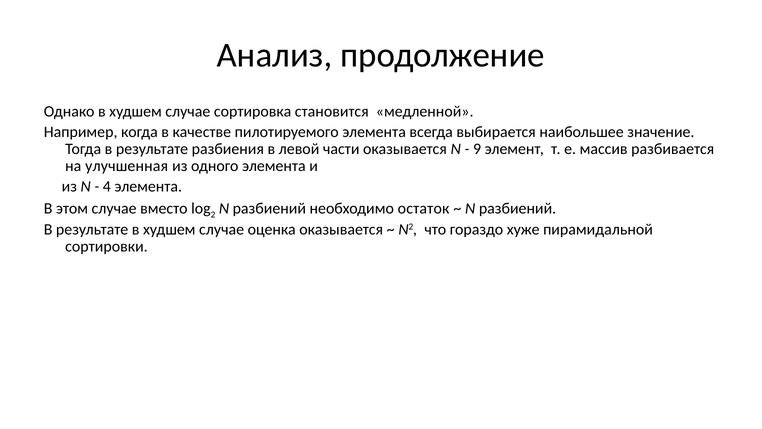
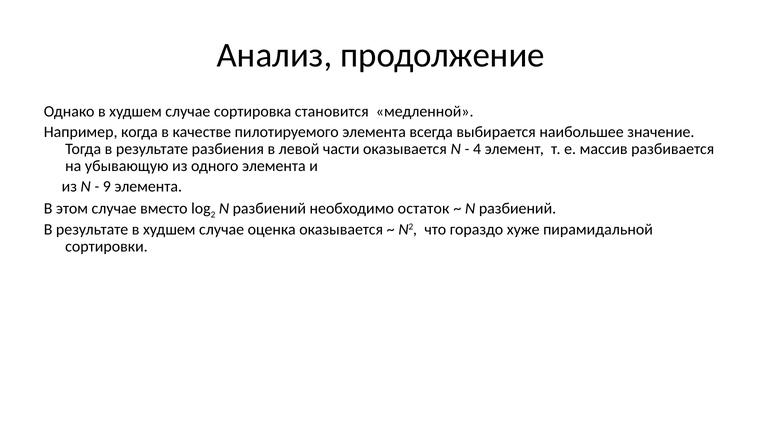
9: 9 -> 4
улучшенная: улучшенная -> убывающую
4: 4 -> 9
